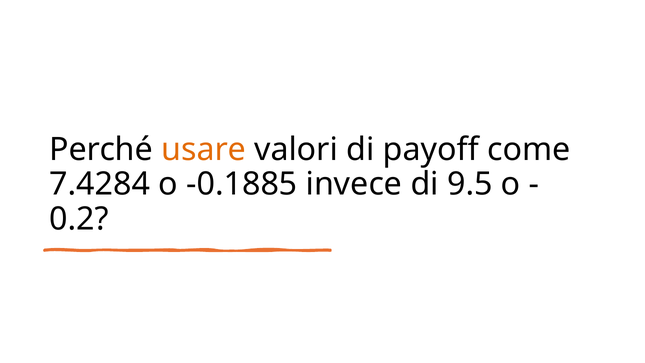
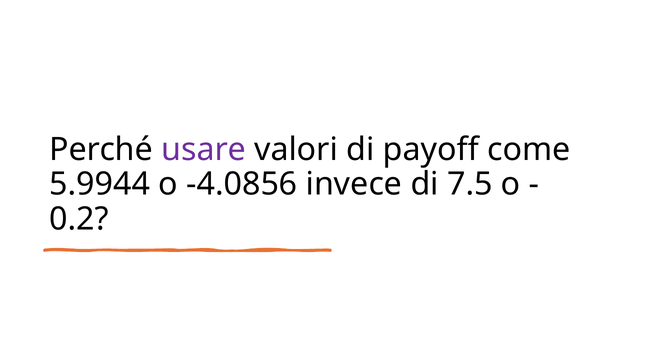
usare colour: orange -> purple
7.4284: 7.4284 -> 5.9944
-0.1885: -0.1885 -> -4.0856
9.5: 9.5 -> 7.5
